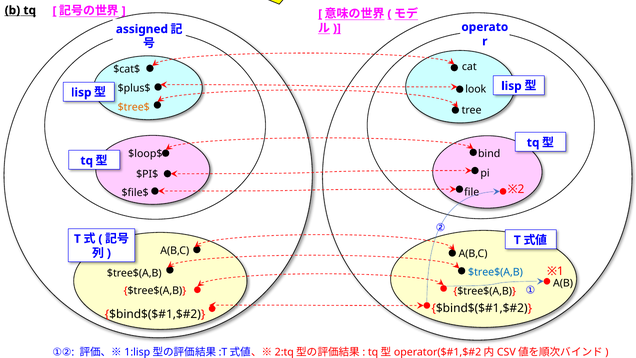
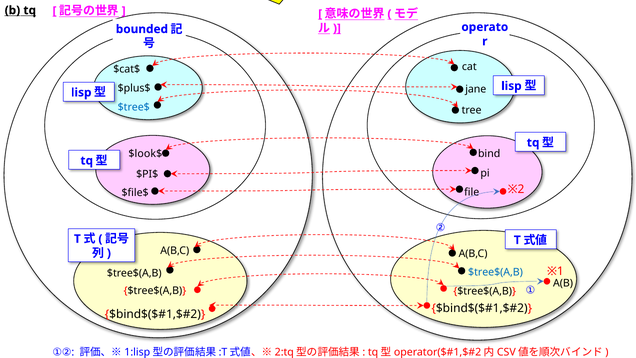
assigned: assigned -> bounded
look: look -> jane
$tree$ colour: orange -> blue
$loop$: $loop$ -> $look$
